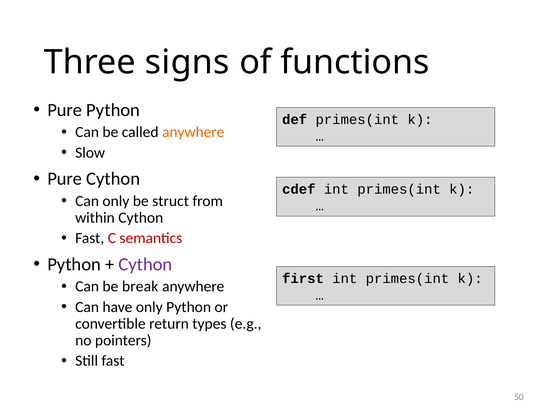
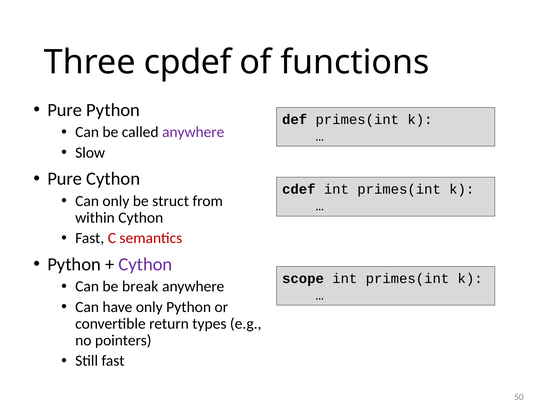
signs: signs -> cpdef
anywhere at (193, 132) colour: orange -> purple
first: first -> scope
